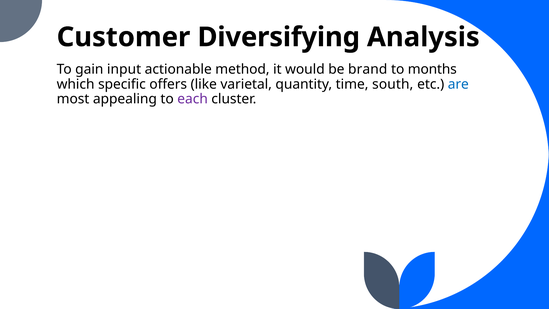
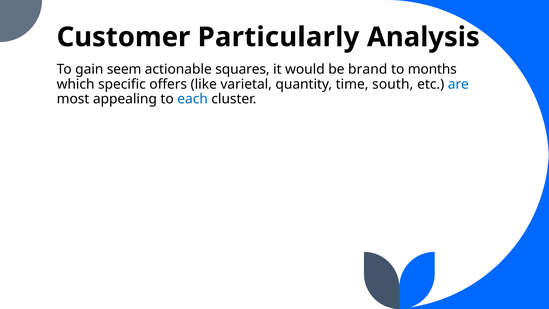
Diversifying: Diversifying -> Particularly
input: input -> seem
method: method -> squares
each colour: purple -> blue
